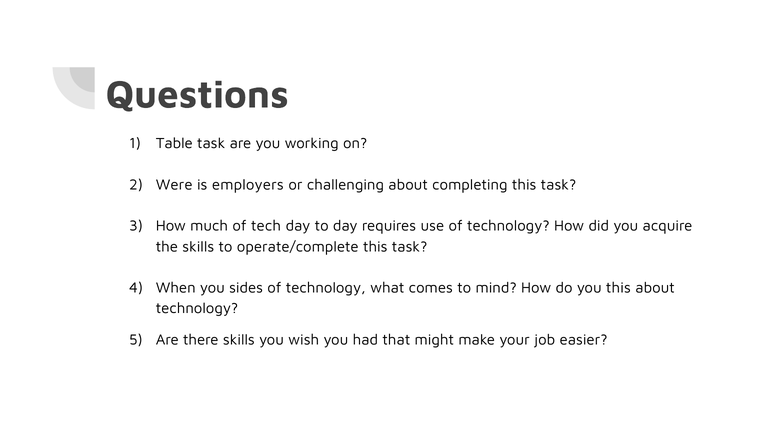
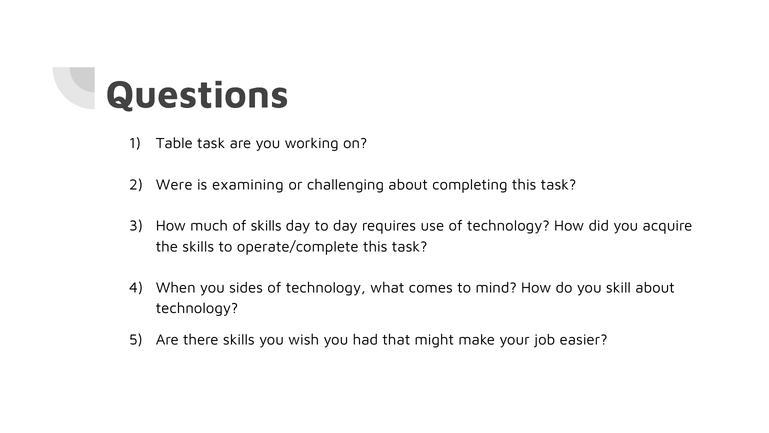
employers: employers -> examining
of tech: tech -> skills
you this: this -> skill
